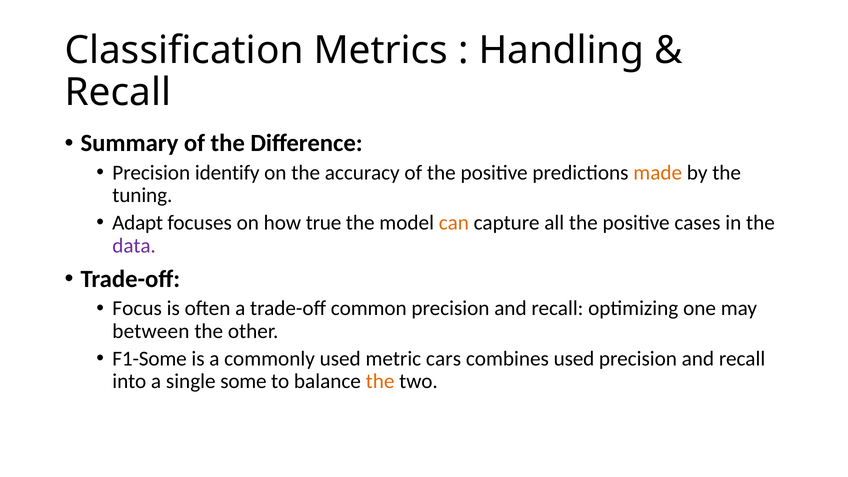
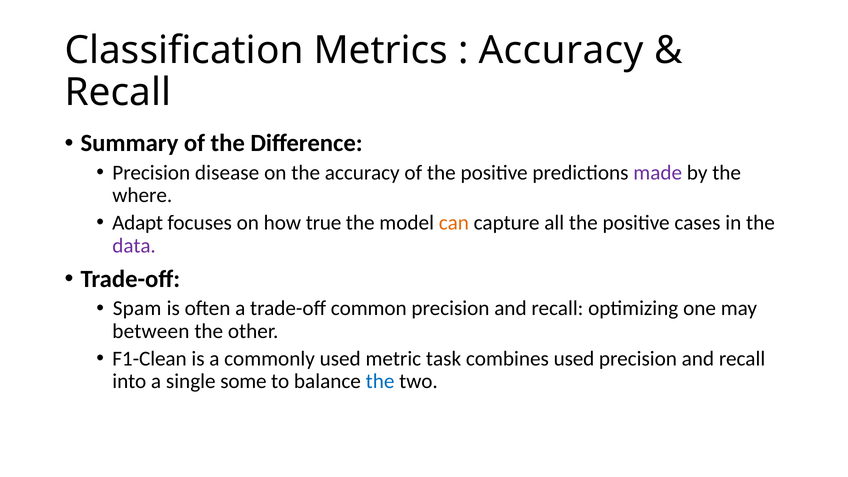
Handling at (561, 50): Handling -> Accuracy
identify: identify -> disease
made colour: orange -> purple
tuning: tuning -> where
Focus: Focus -> Spam
F1-Some: F1-Some -> F1-Clean
cars: cars -> task
the at (380, 381) colour: orange -> blue
